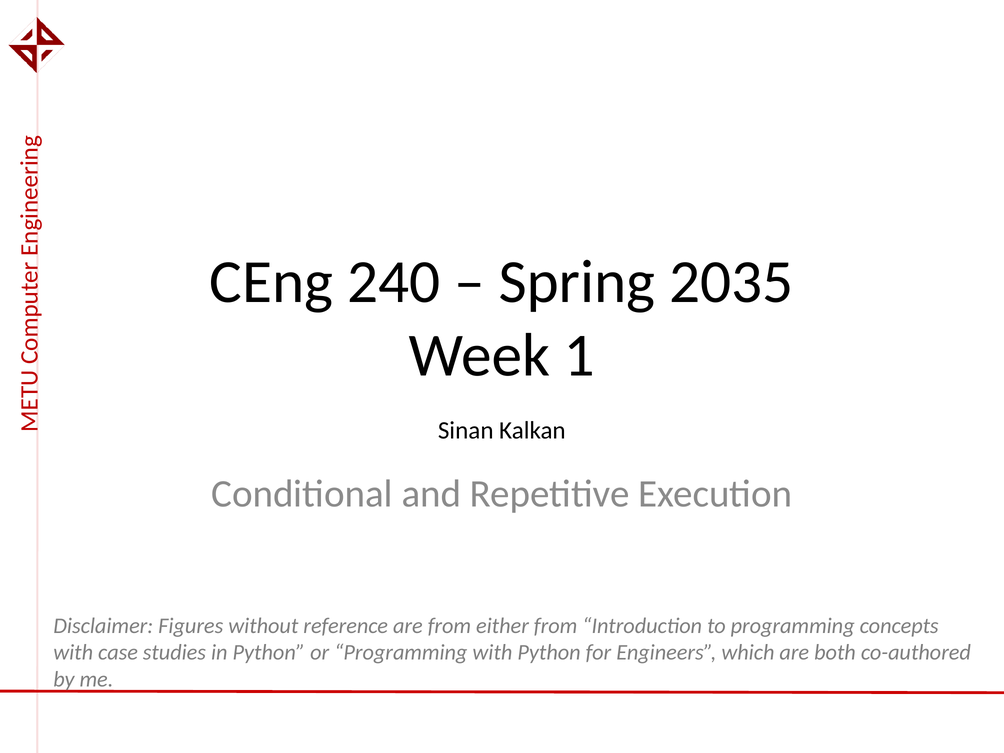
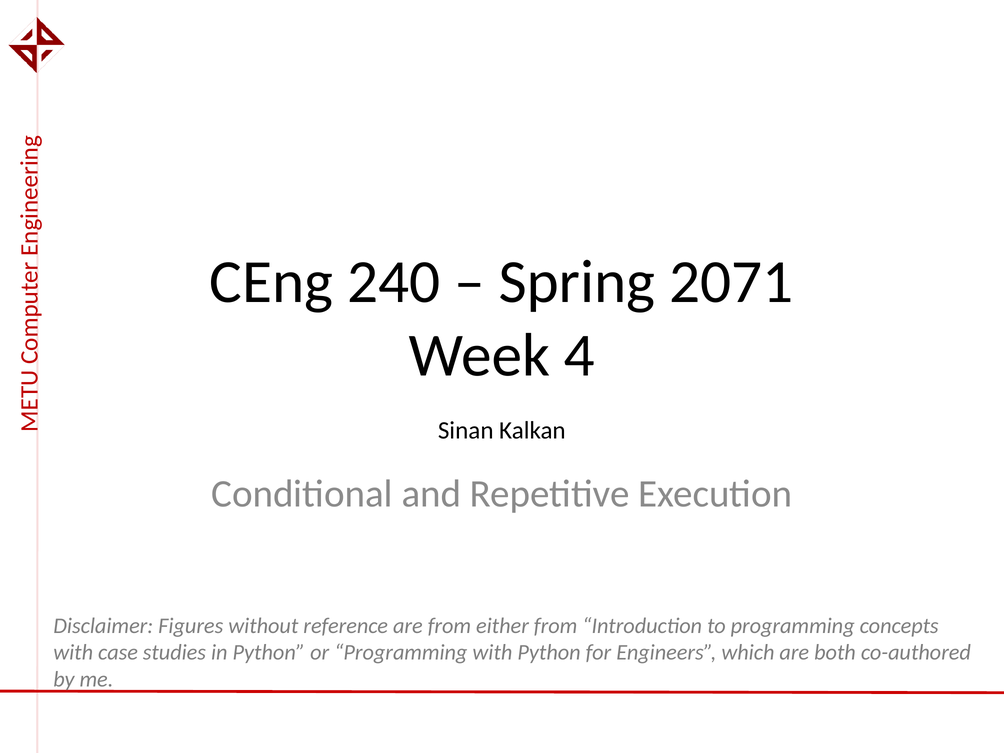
2035: 2035 -> 2071
1: 1 -> 4
